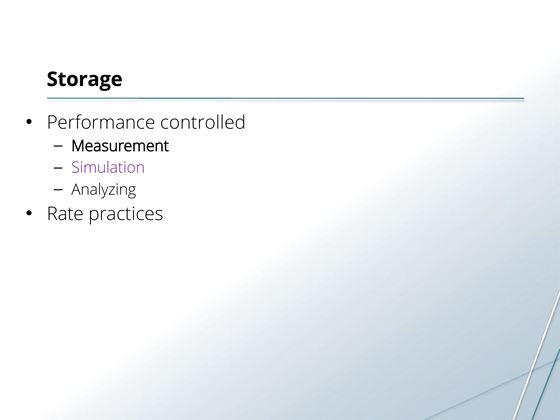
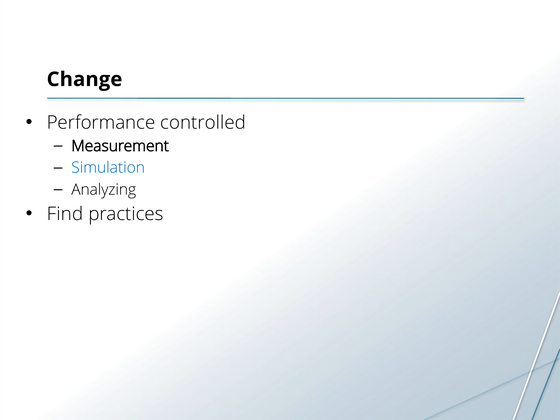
Storage: Storage -> Change
Simulation colour: purple -> blue
Rate: Rate -> Find
